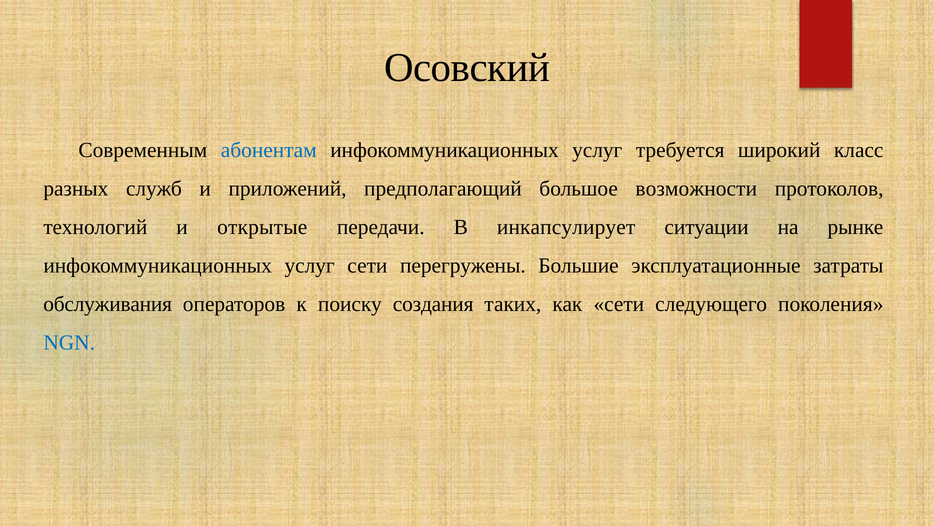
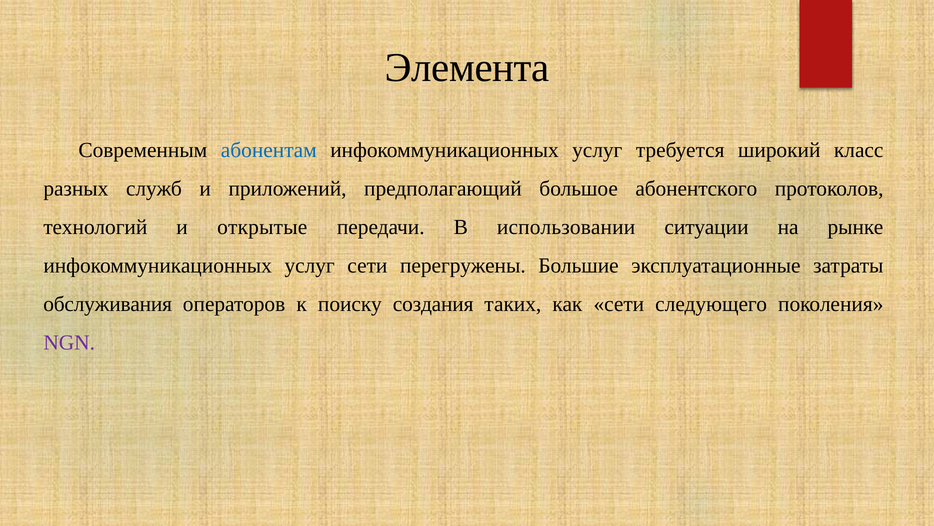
Осовский: Осовский -> Элемента
возможности: возможности -> абонентского
инкапсулирует: инкапсулирует -> использовании
NGN colour: blue -> purple
